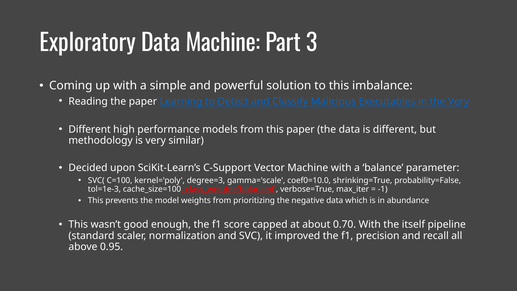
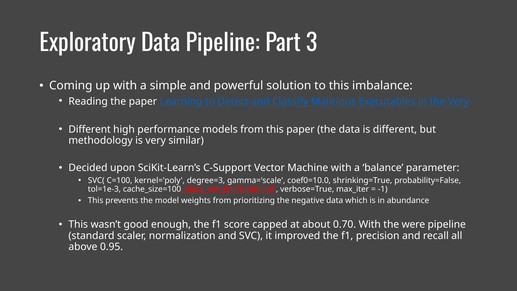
Data Machine: Machine -> Pipeline
itself: itself -> were
